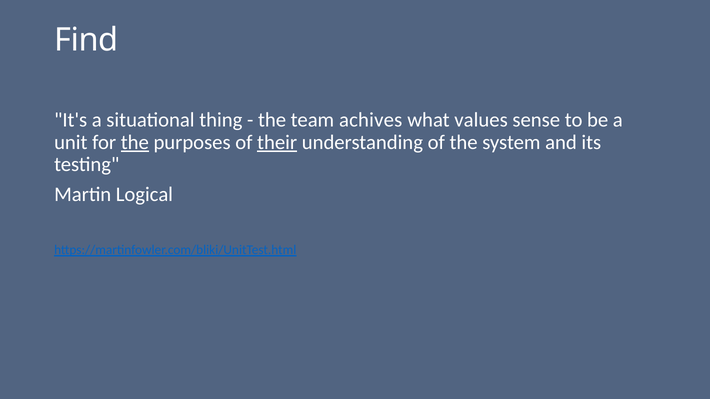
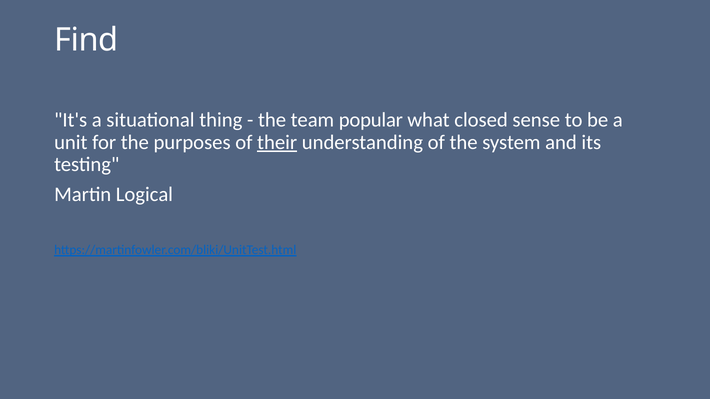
achives: achives -> popular
values: values -> closed
the at (135, 142) underline: present -> none
